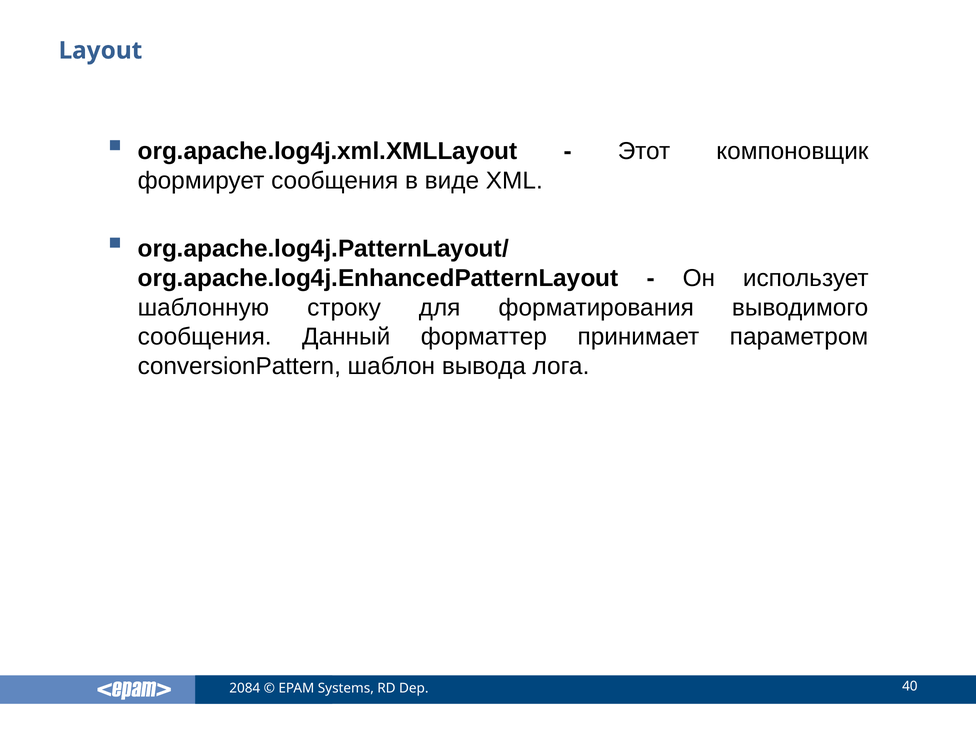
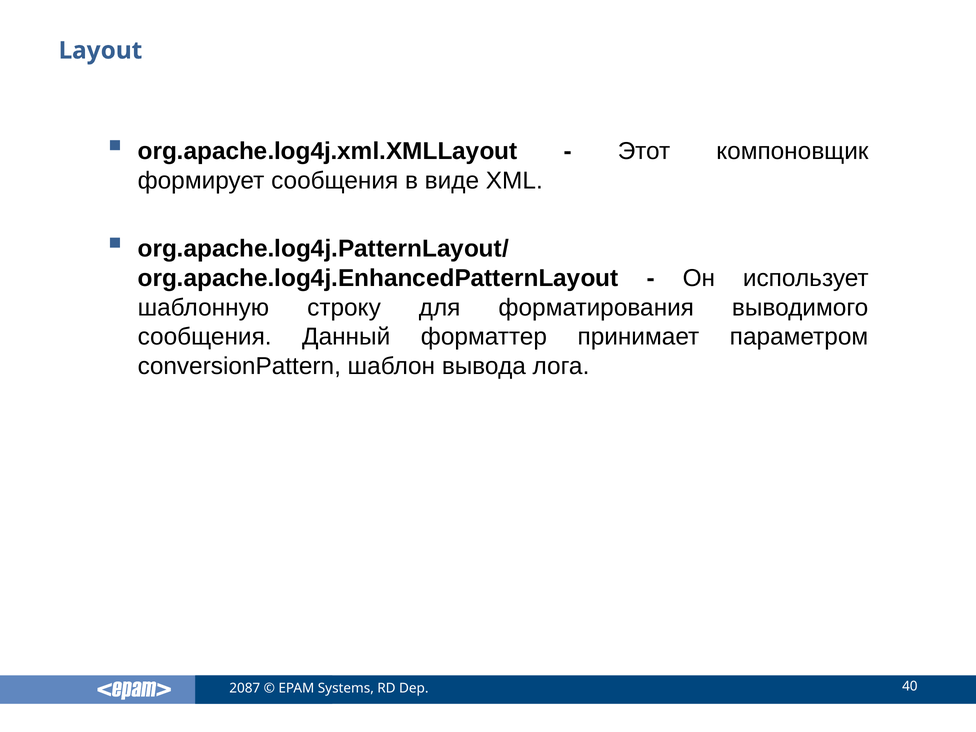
2084: 2084 -> 2087
